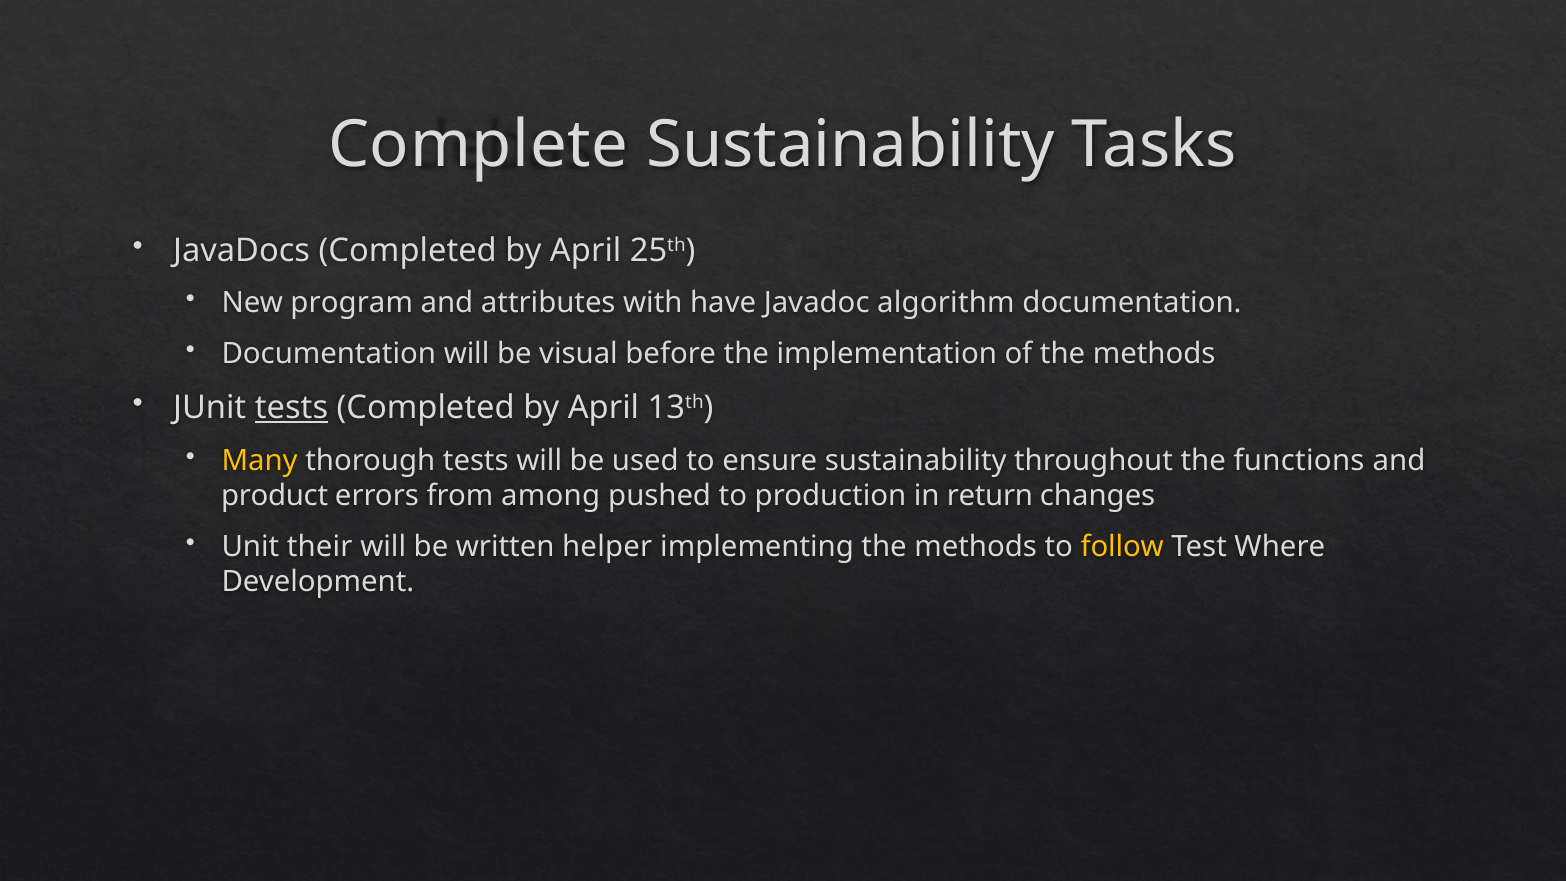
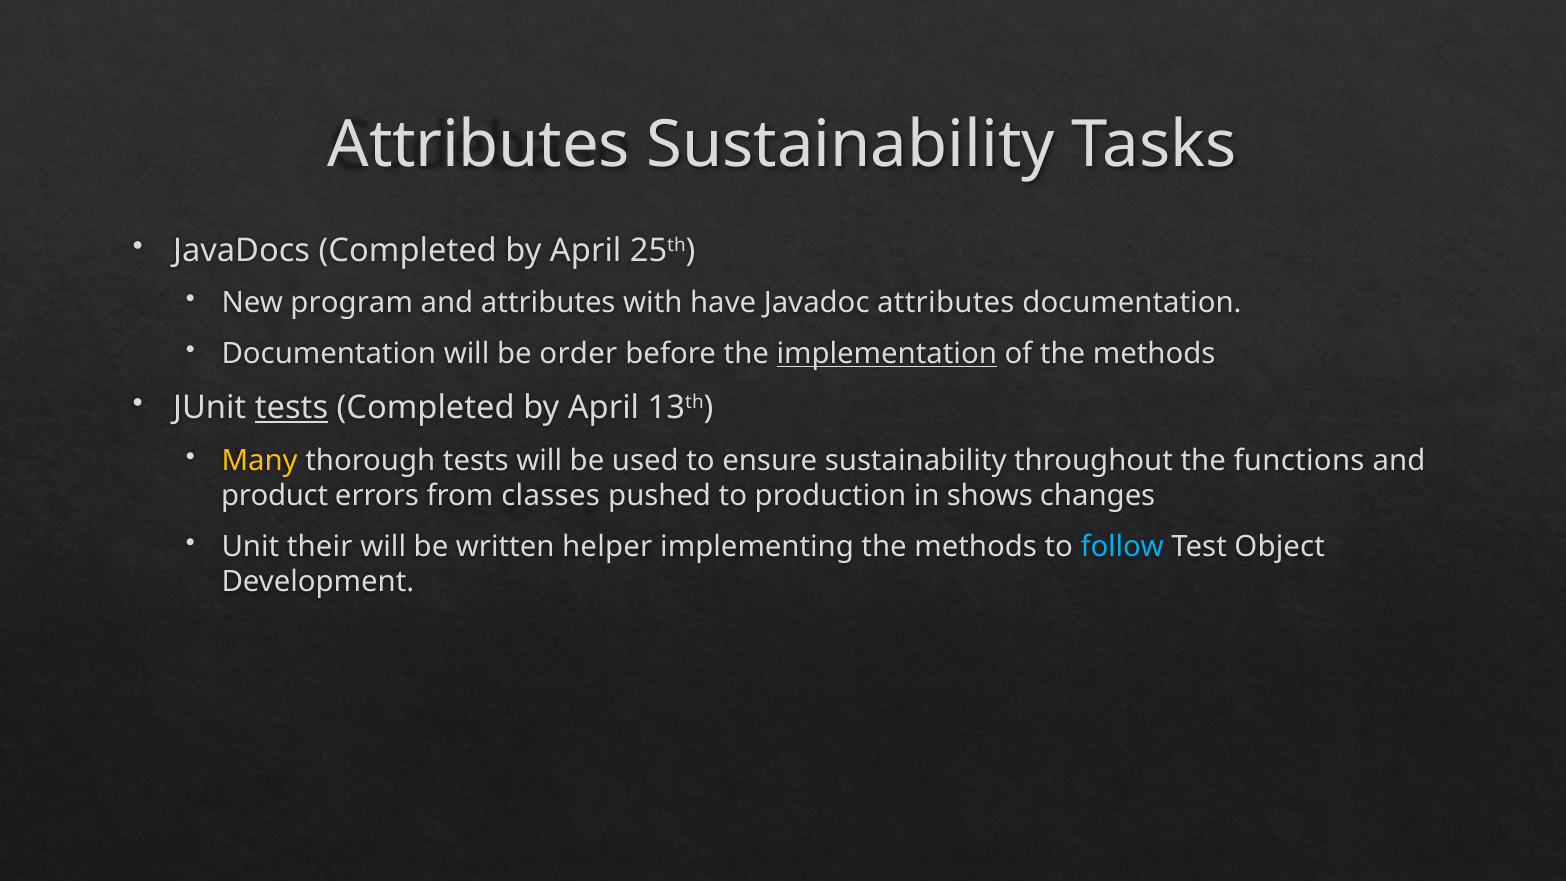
Complete at (478, 145): Complete -> Attributes
Javadoc algorithm: algorithm -> attributes
visual: visual -> order
implementation underline: none -> present
among: among -> classes
return: return -> shows
follow colour: yellow -> light blue
Where: Where -> Object
